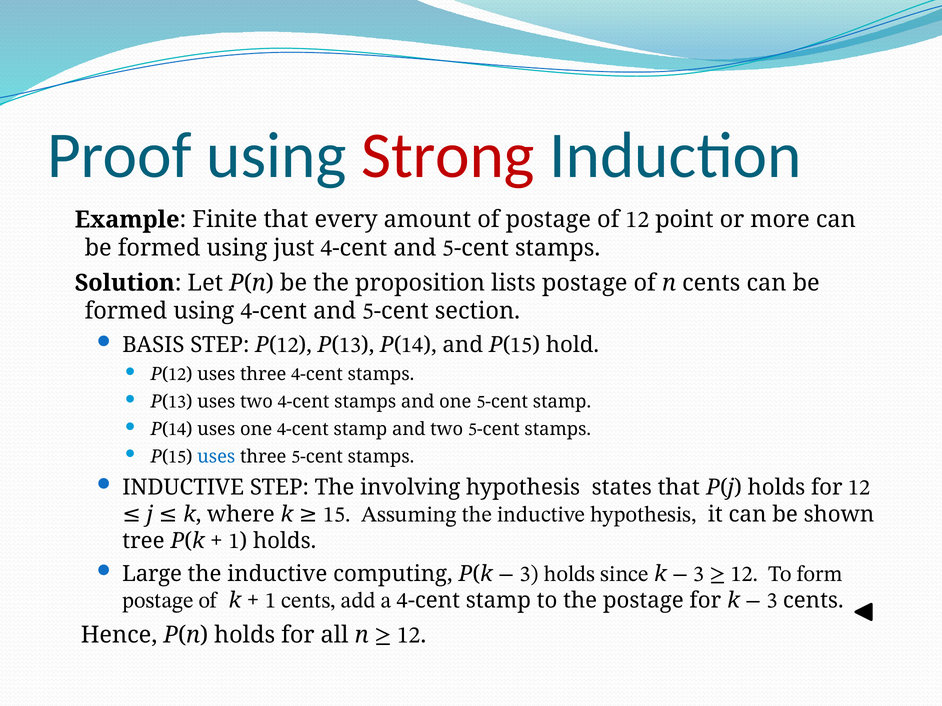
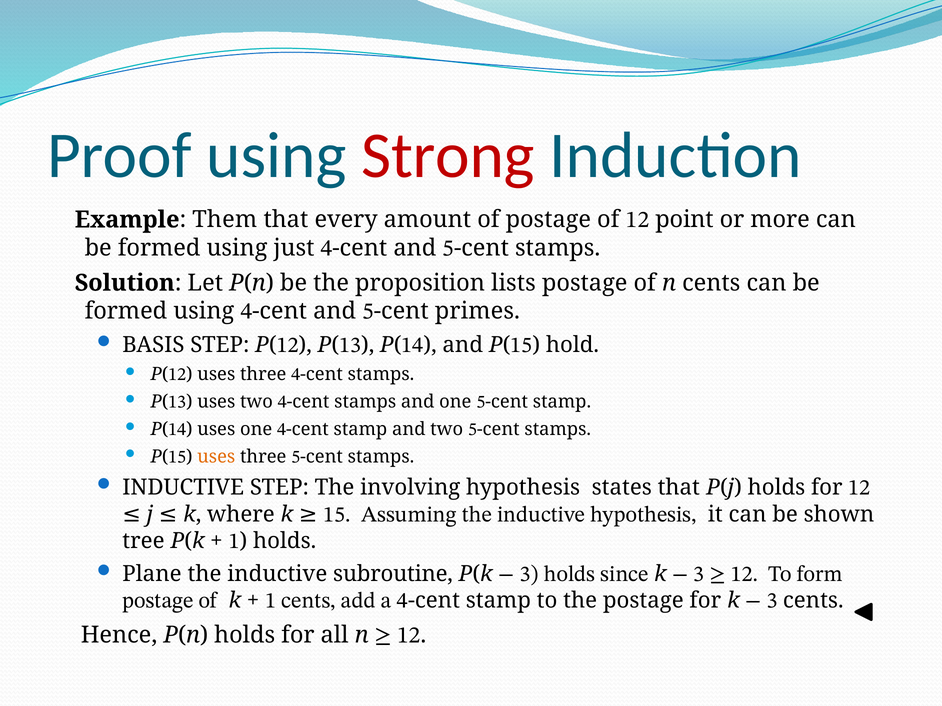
Finite: Finite -> Them
section: section -> primes
uses at (216, 457) colour: blue -> orange
Large: Large -> Plane
computing: computing -> subroutine
